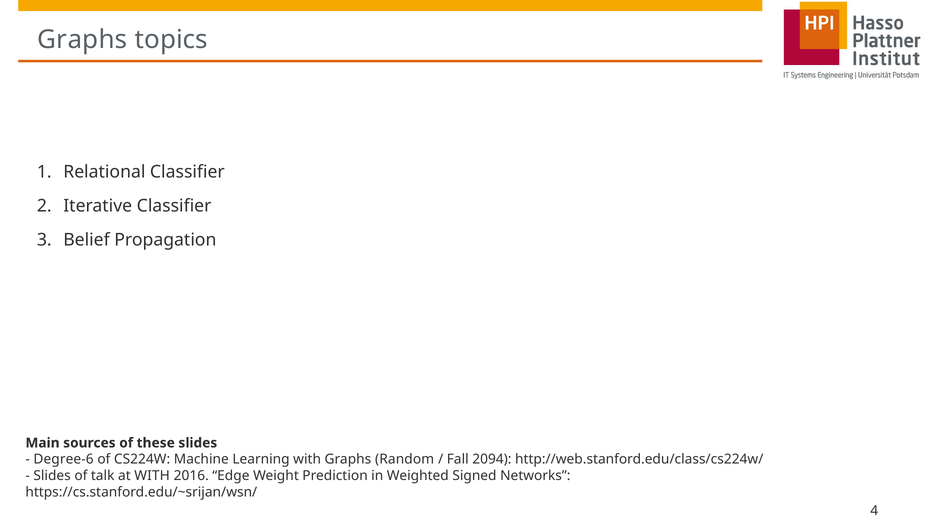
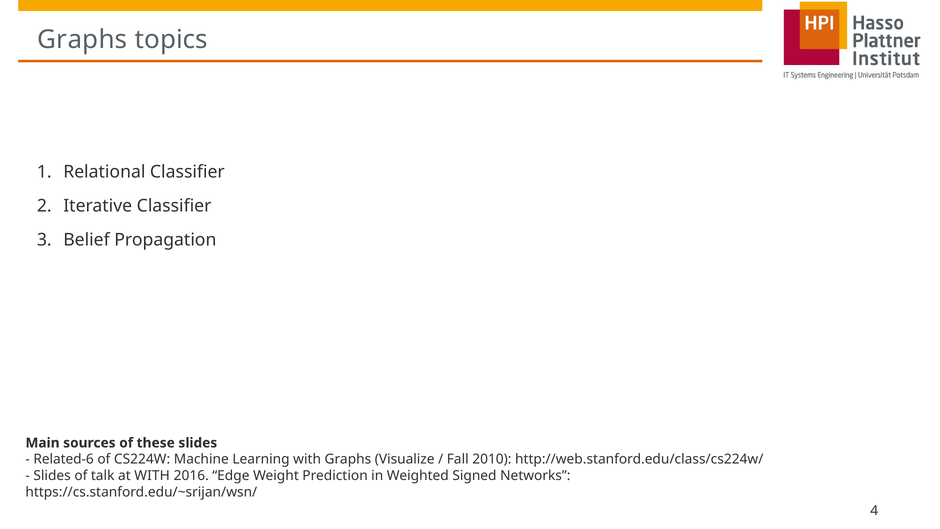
Degree-6: Degree-6 -> Related-6
Random: Random -> Visualize
2094: 2094 -> 2010
